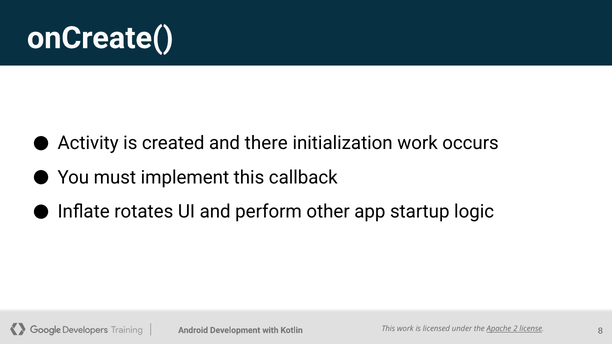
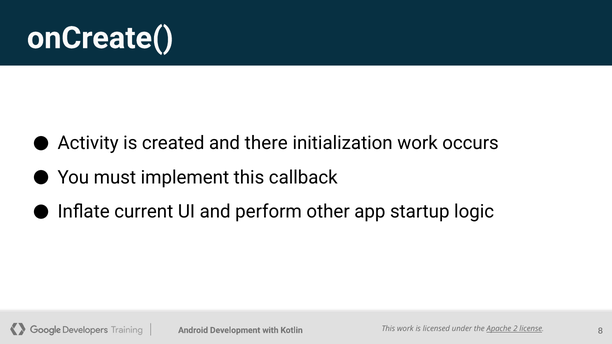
rotates: rotates -> current
